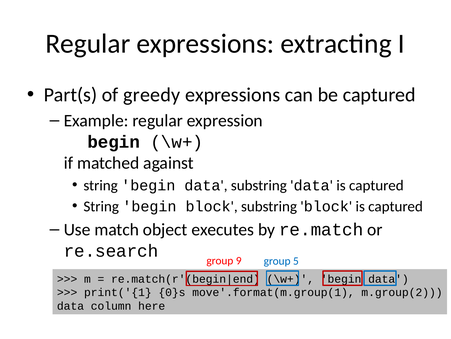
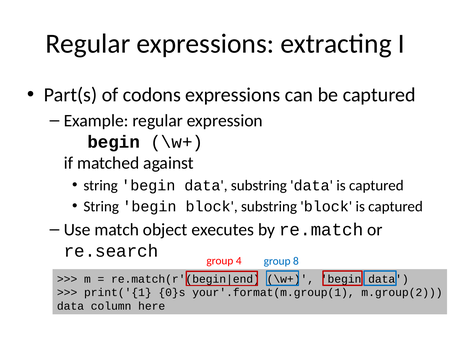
greedy: greedy -> codons
9: 9 -> 4
5: 5 -> 8
move'.format(m.group(1: move'.format(m.group(1 -> your'.format(m.group(1
